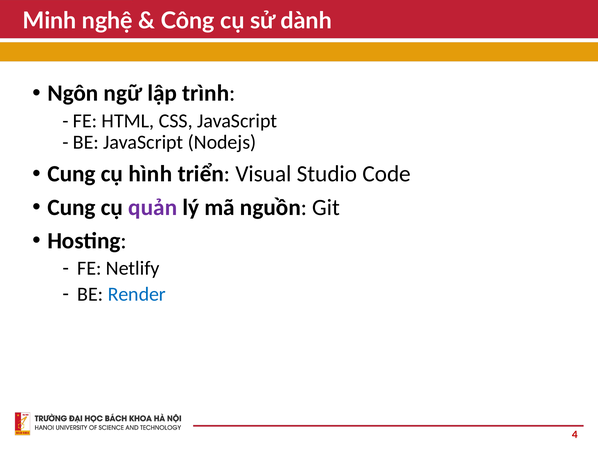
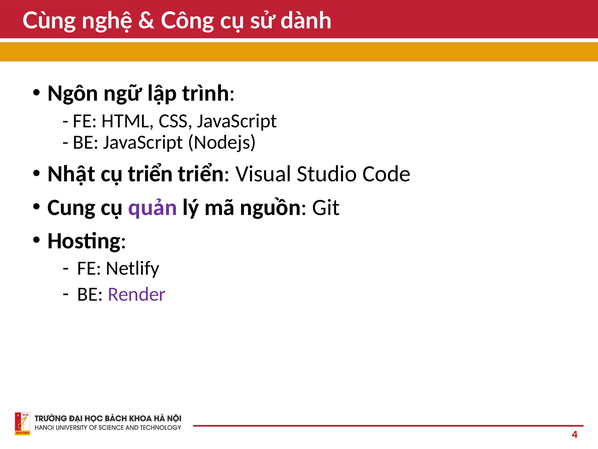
Minh: Minh -> Cùng
Cung at (72, 174): Cung -> Nhật
cụ hình: hình -> triển
Render colour: blue -> purple
